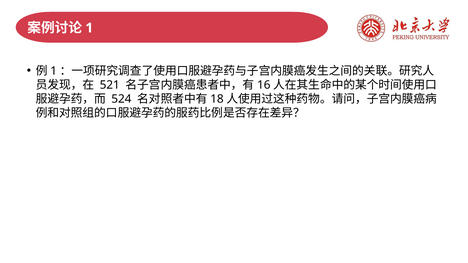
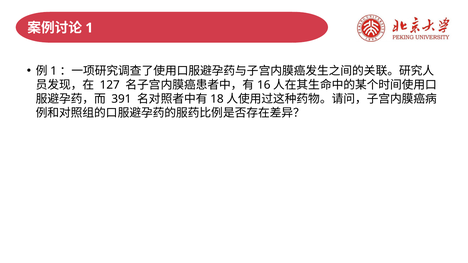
521: 521 -> 127
524: 524 -> 391
